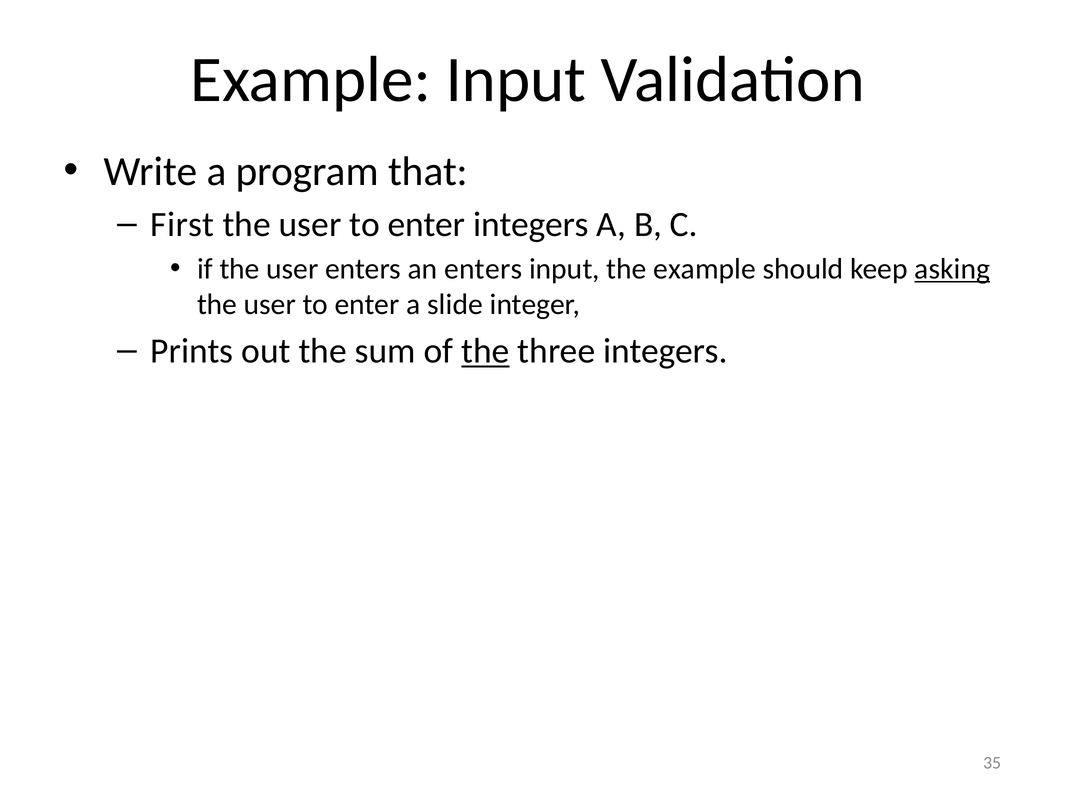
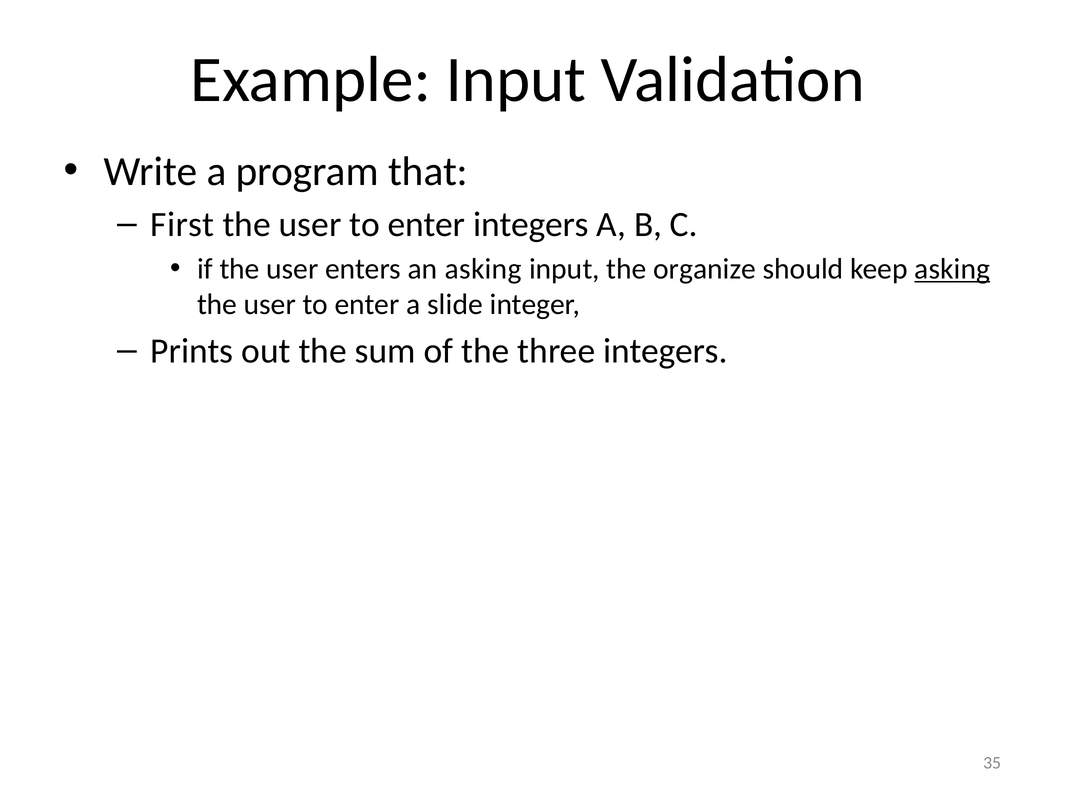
an enters: enters -> asking
the example: example -> organize
the at (485, 351) underline: present -> none
